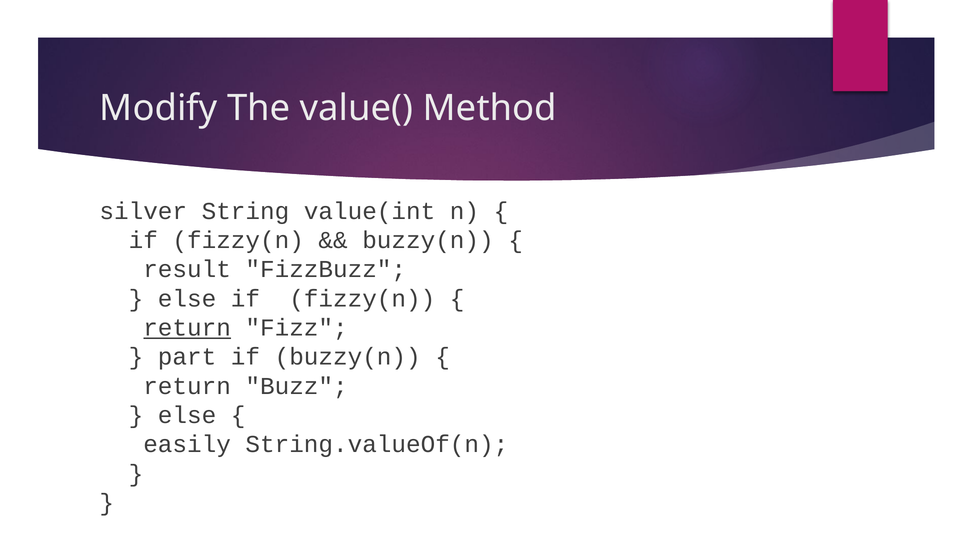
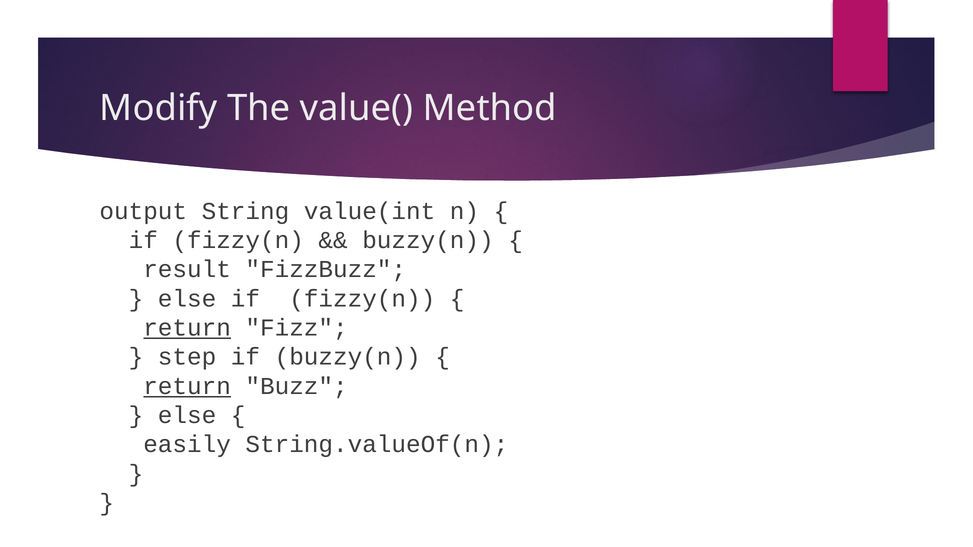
silver: silver -> output
part: part -> step
return at (187, 386) underline: none -> present
